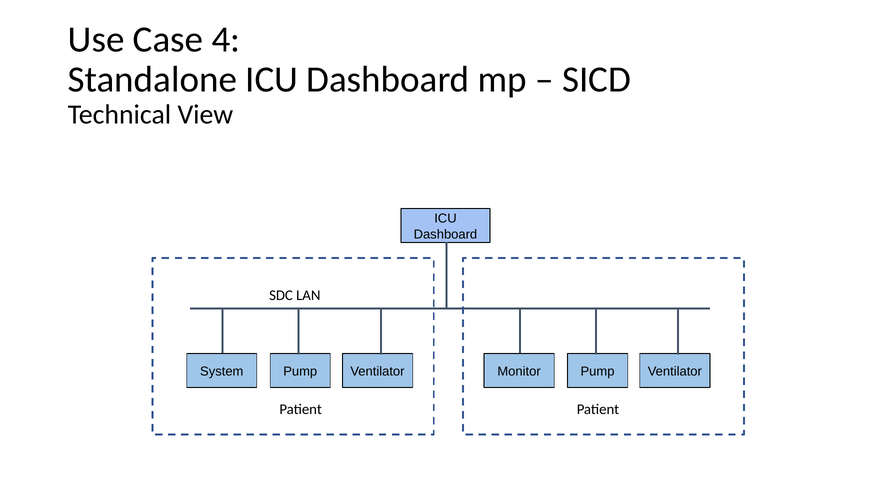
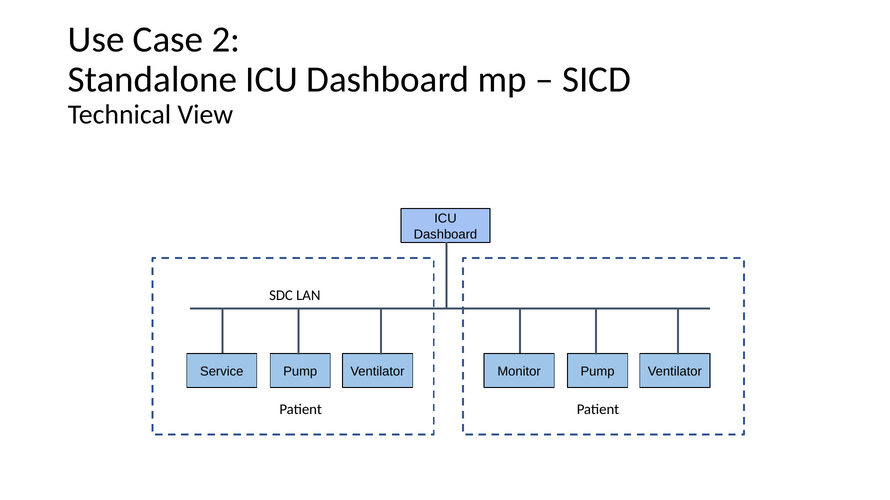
4: 4 -> 2
System: System -> Service
